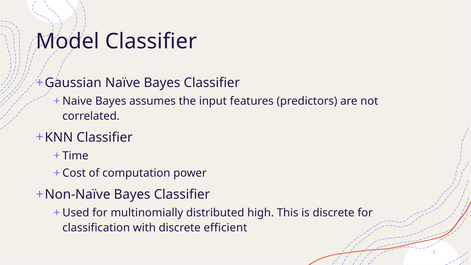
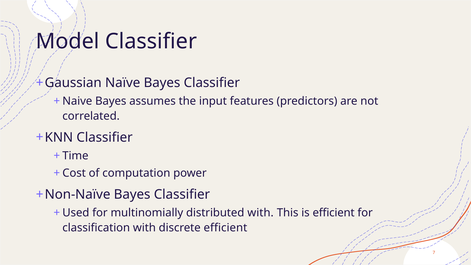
distributed high: high -> with
is discrete: discrete -> efficient
